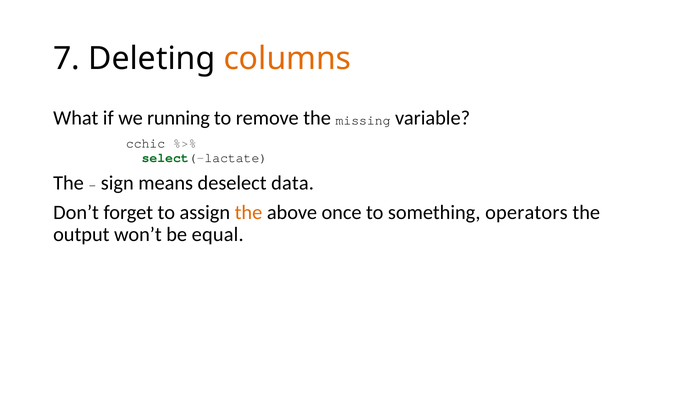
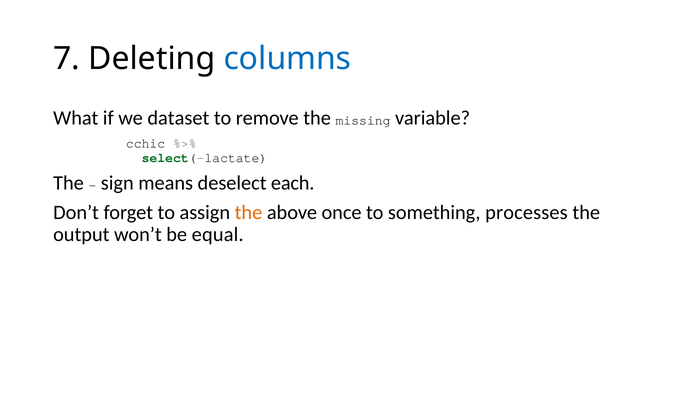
columns colour: orange -> blue
running: running -> dataset
data: data -> each
operators: operators -> processes
